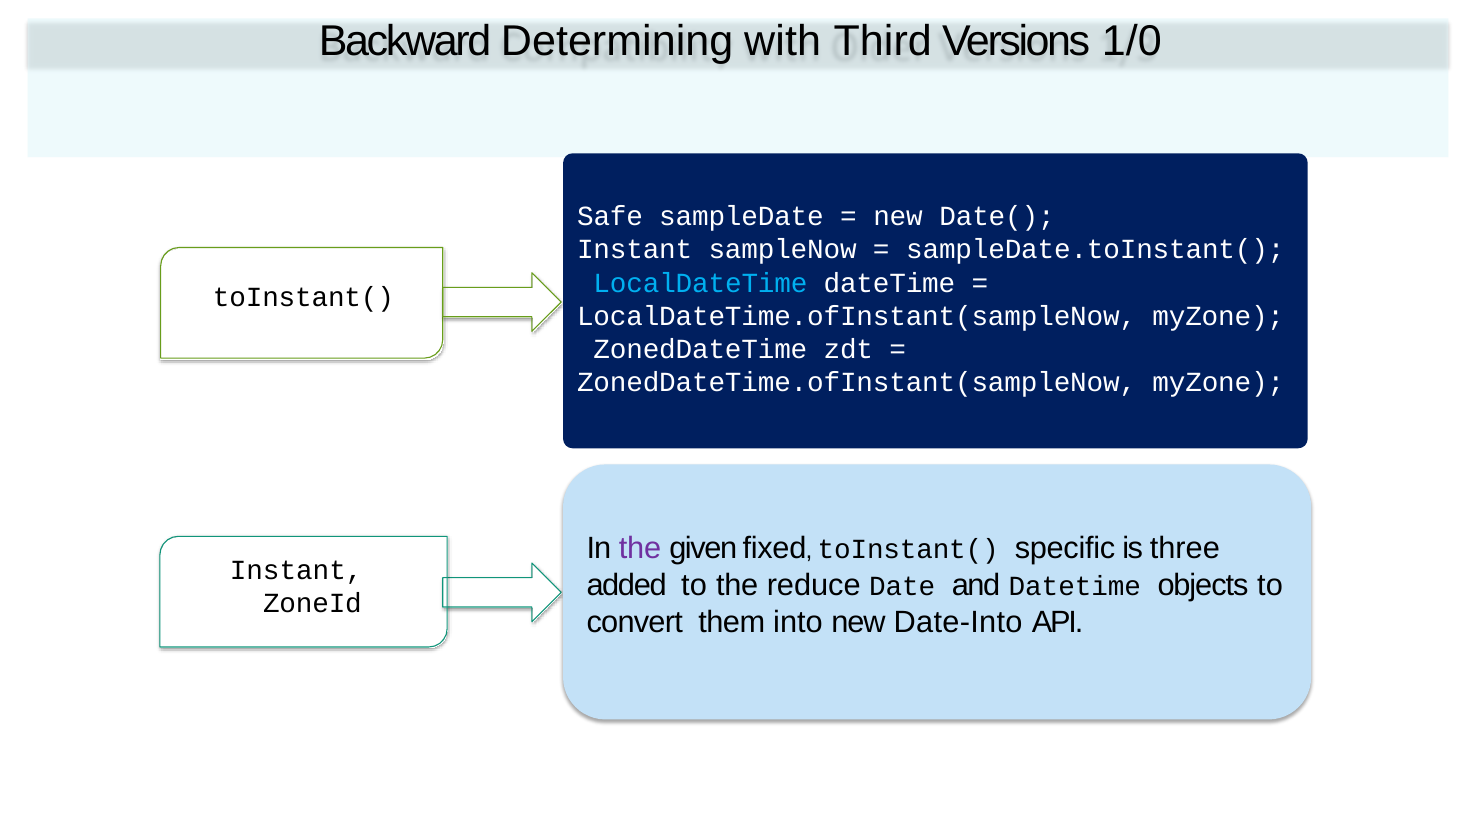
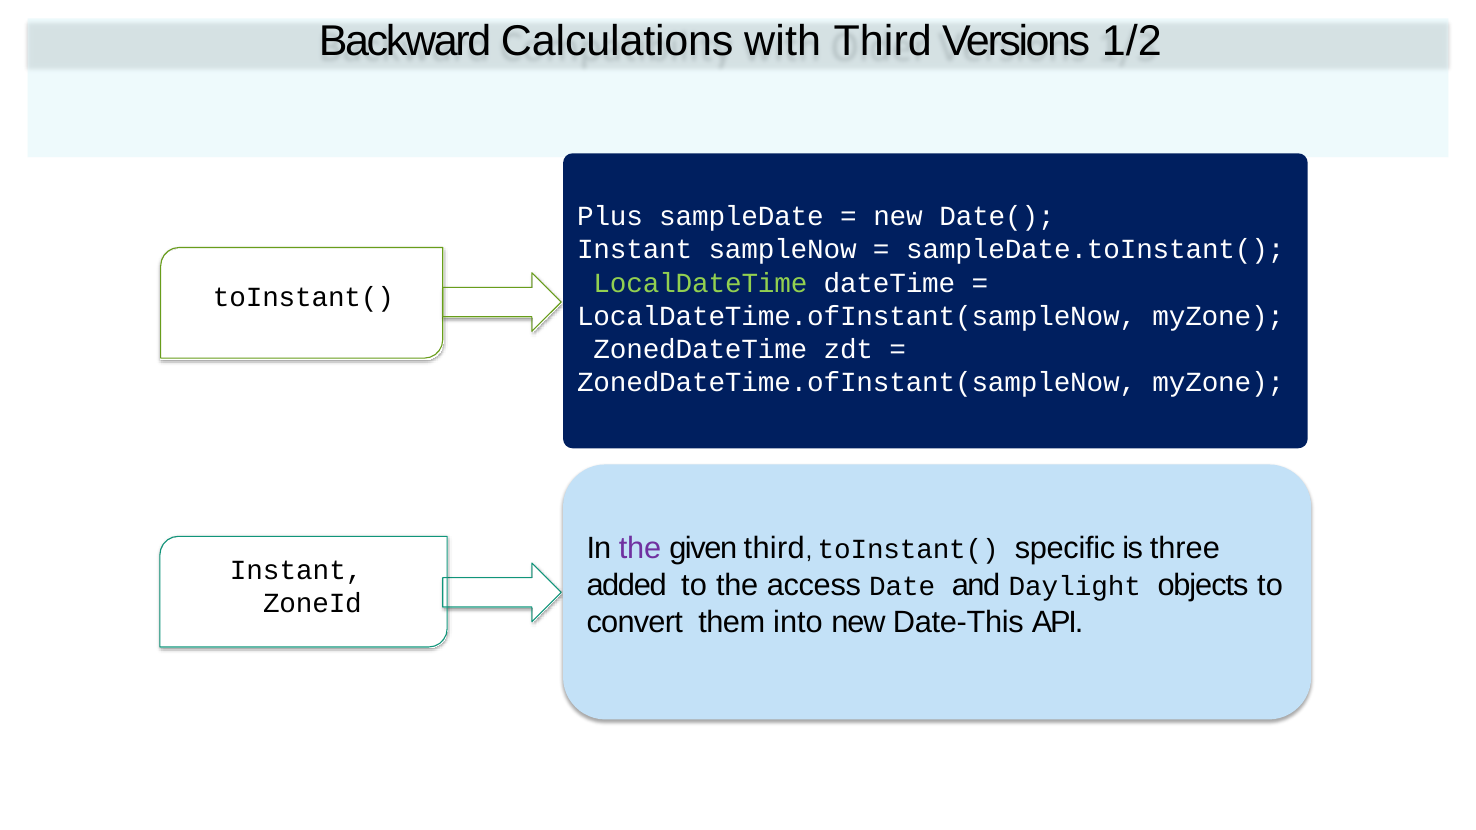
Determining: Determining -> Calculations
1/0: 1/0 -> 1/2
Safe: Safe -> Plus
LocalDateTime colour: light blue -> light green
given fixed: fixed -> third
reduce: reduce -> access
and Datetime: Datetime -> Daylight
Date-Into: Date-Into -> Date-This
